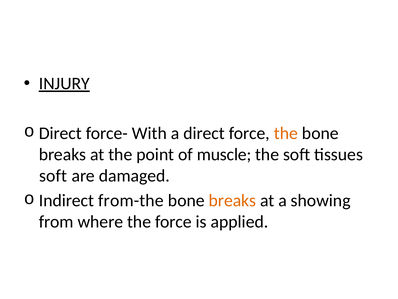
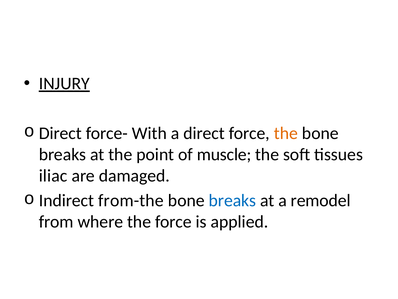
soft at (53, 176): soft -> iliac
breaks at (232, 200) colour: orange -> blue
showing: showing -> remodel
